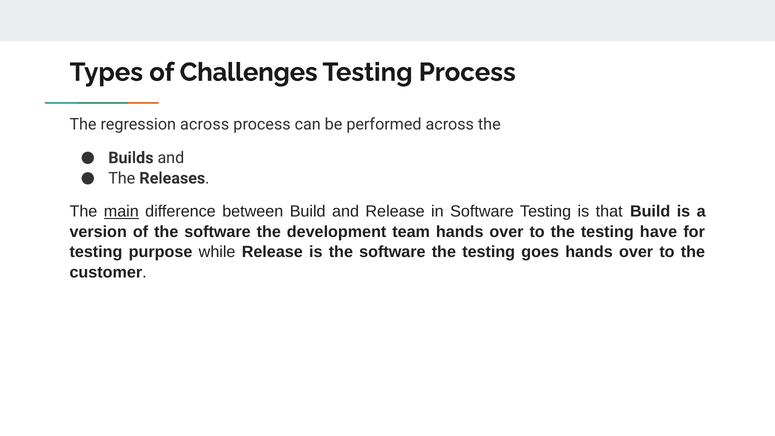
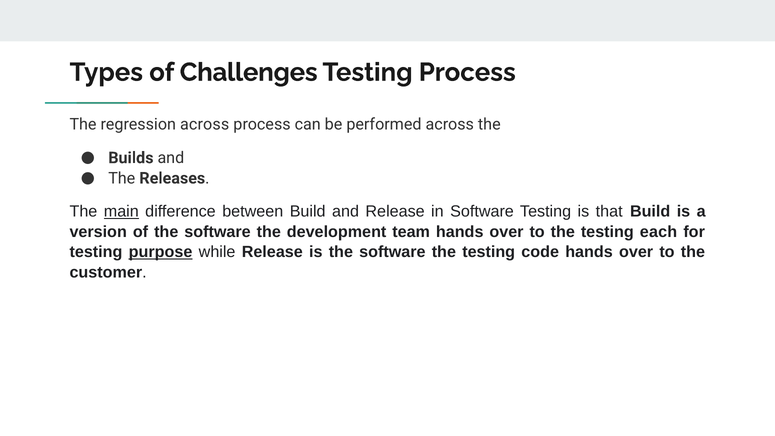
have: have -> each
purpose underline: none -> present
goes: goes -> code
